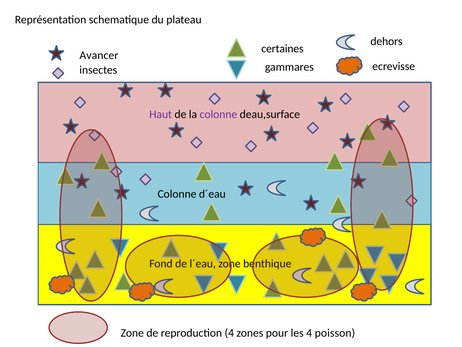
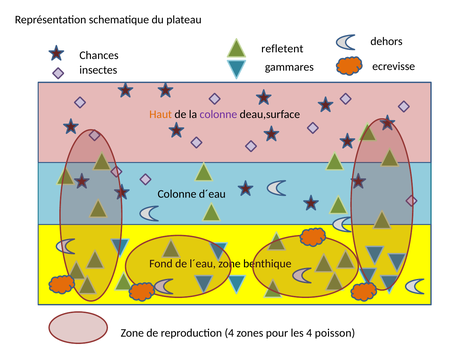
certaines: certaines -> refletent
Avancer: Avancer -> Chances
Haut colour: purple -> orange
